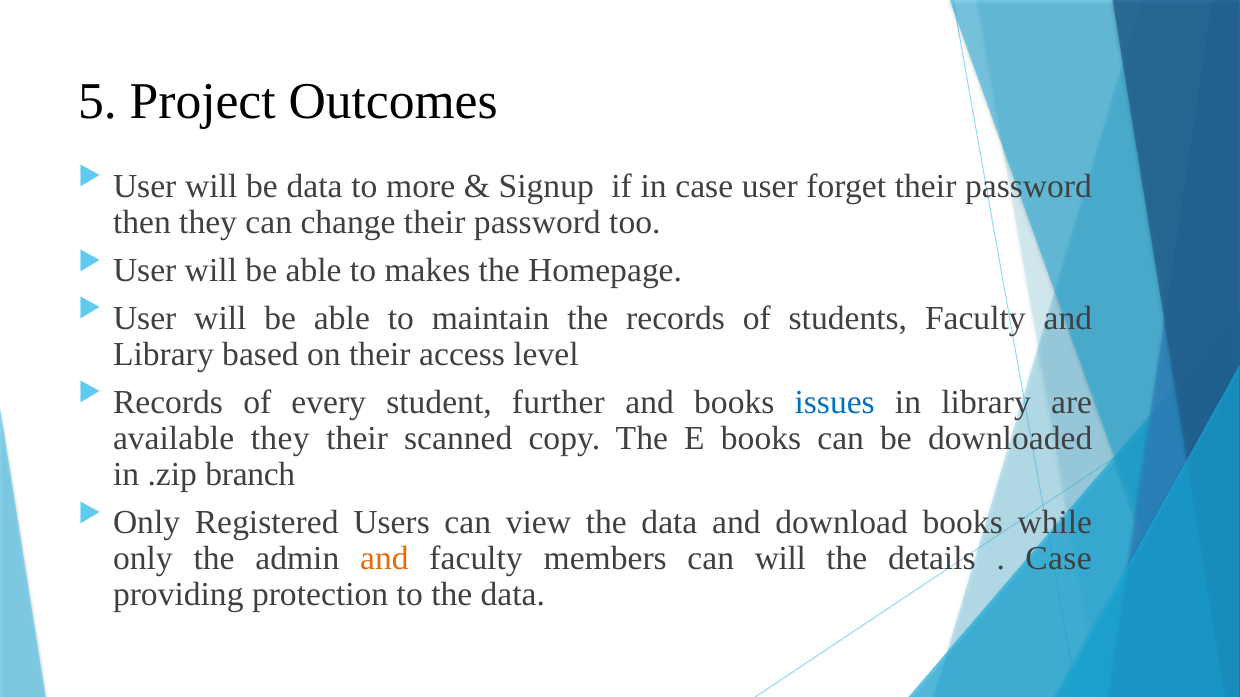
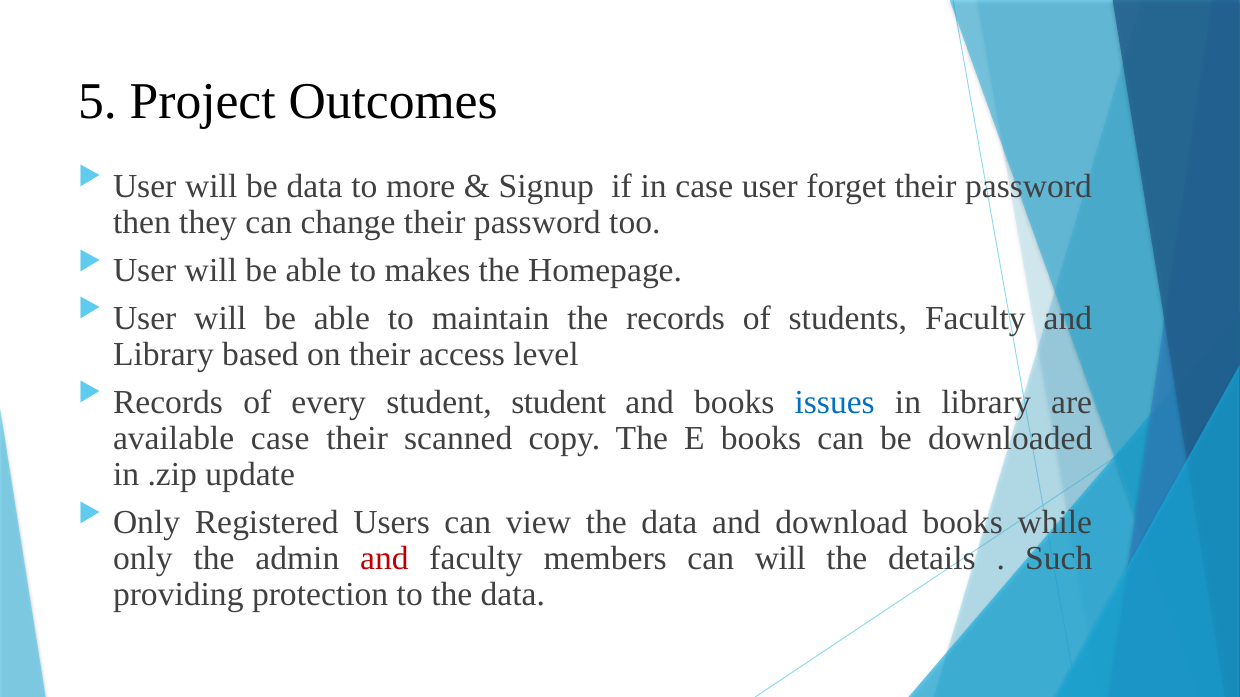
student further: further -> student
available they: they -> case
branch: branch -> update
and at (384, 559) colour: orange -> red
Case at (1059, 559): Case -> Such
